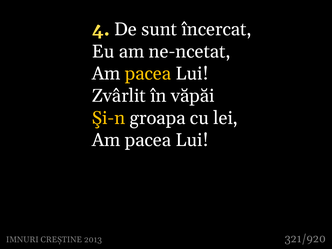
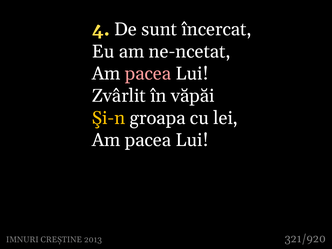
pacea at (148, 74) colour: yellow -> pink
